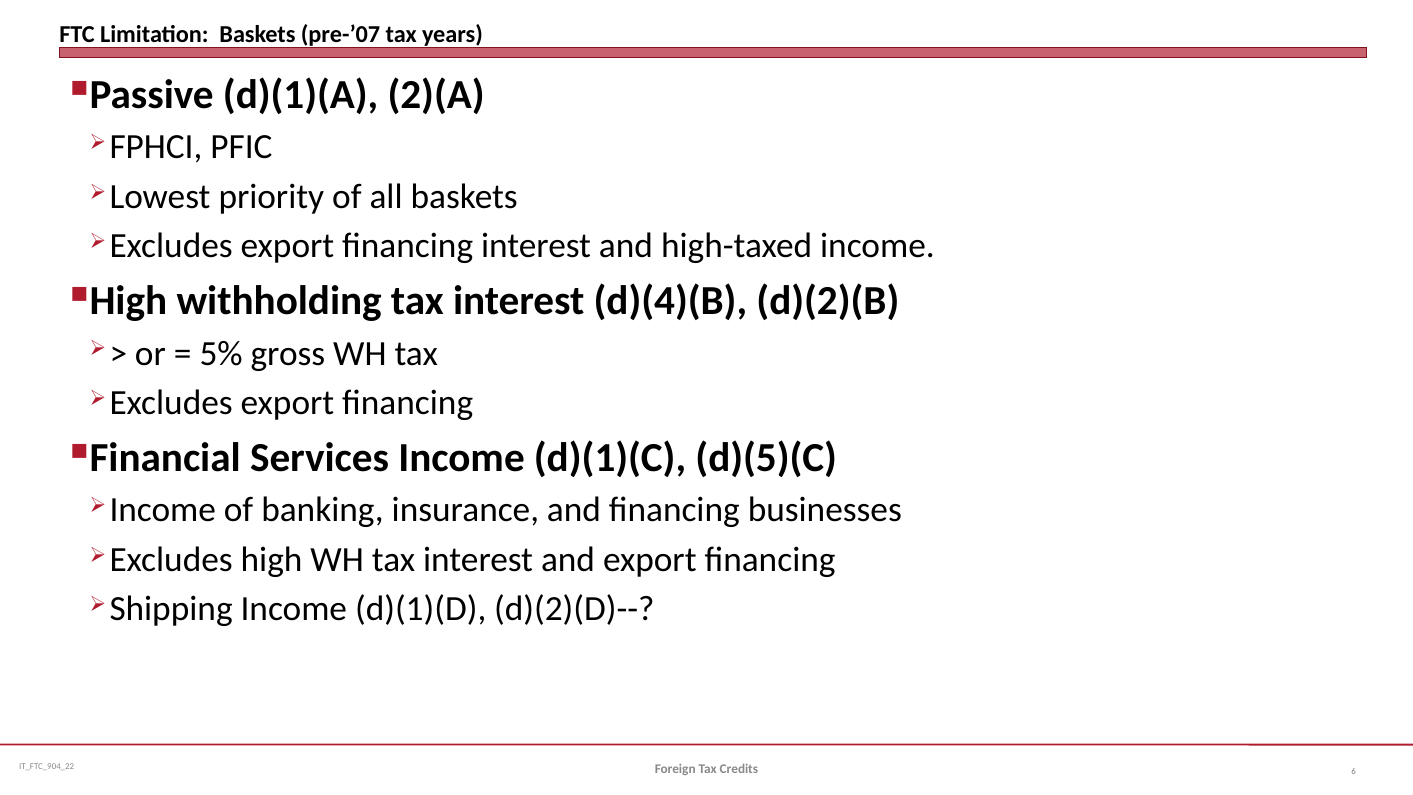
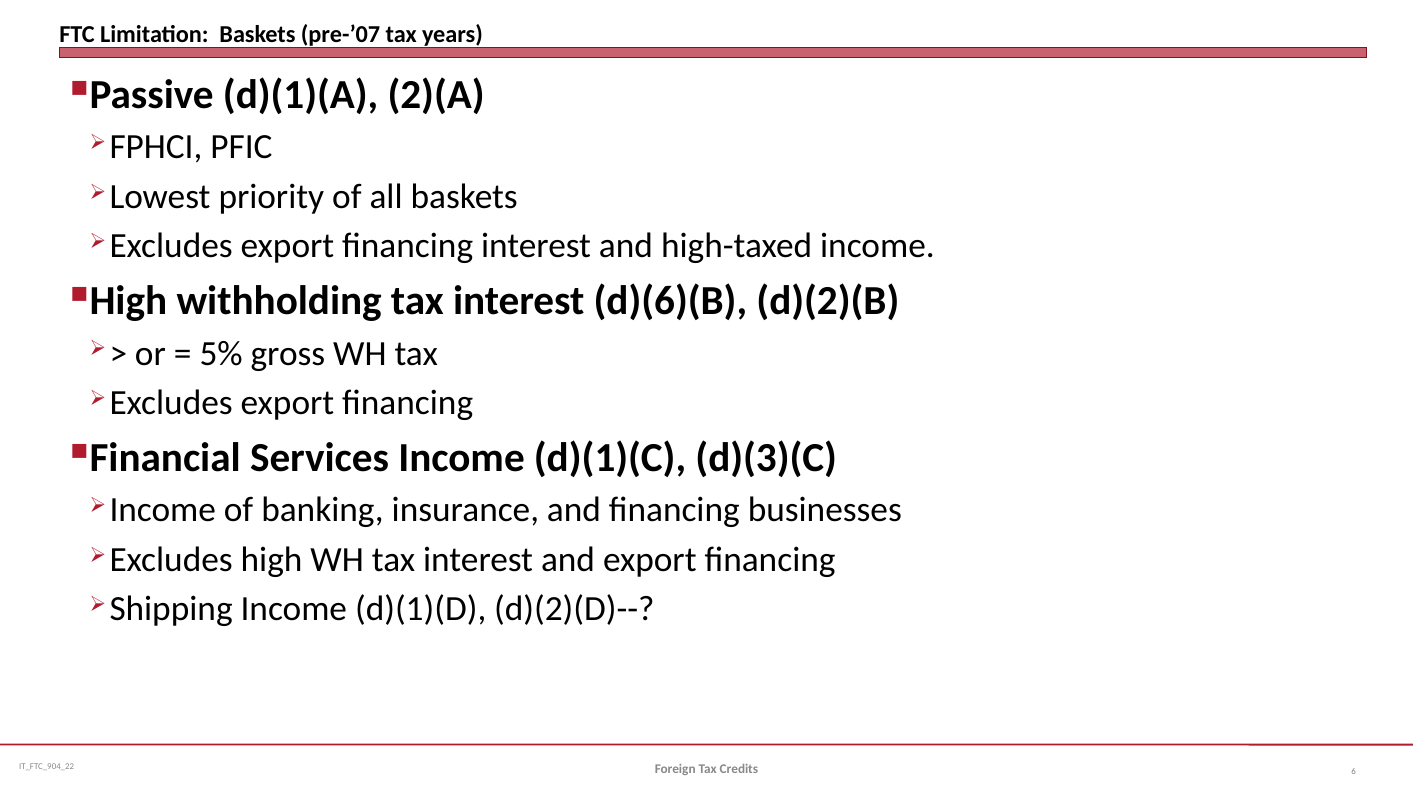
d)(4)(B: d)(4)(B -> d)(6)(B
d)(5)(C: d)(5)(C -> d)(3)(C
